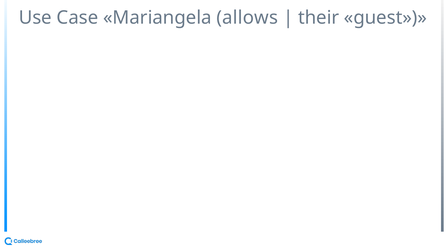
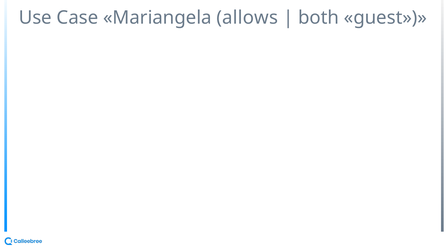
their: their -> both
